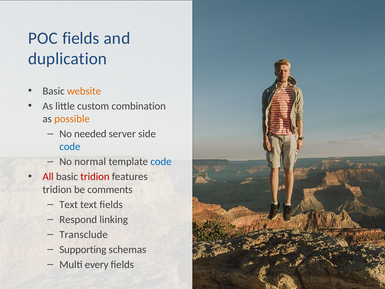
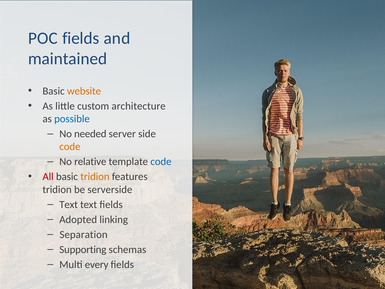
duplication: duplication -> maintained
combination: combination -> architecture
possible colour: orange -> blue
code at (70, 147) colour: blue -> orange
normal: normal -> relative
tridion at (95, 177) colour: red -> orange
comments: comments -> serverside
Respond: Respond -> Adopted
Transclude: Transclude -> Separation
